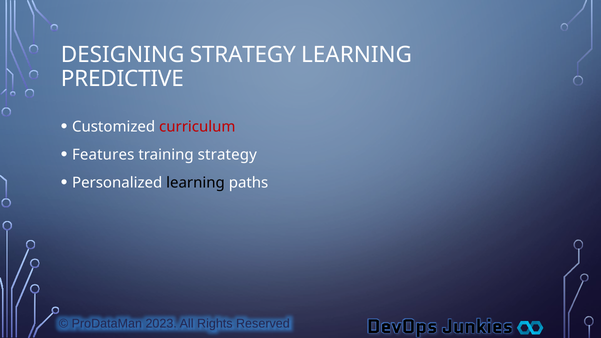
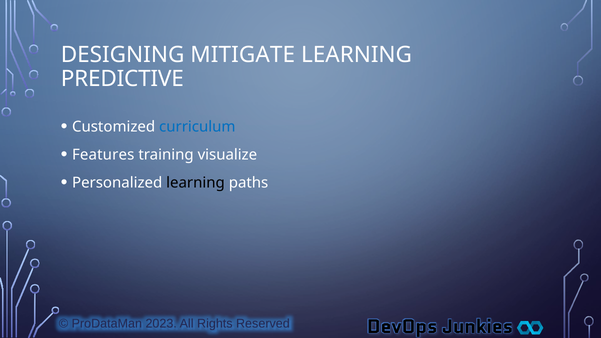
DESIGNING STRATEGY: STRATEGY -> MITIGATE
curriculum colour: red -> blue
training strategy: strategy -> visualize
